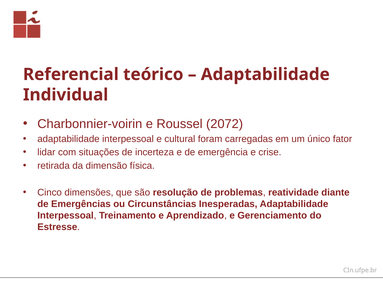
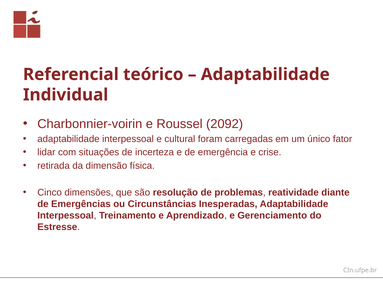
2072: 2072 -> 2092
